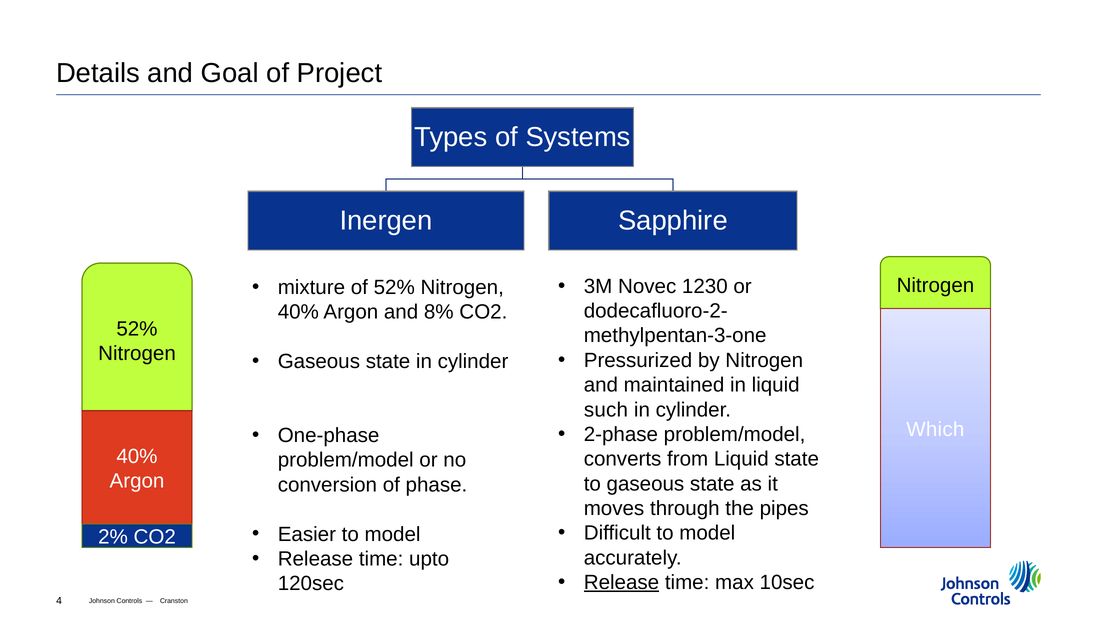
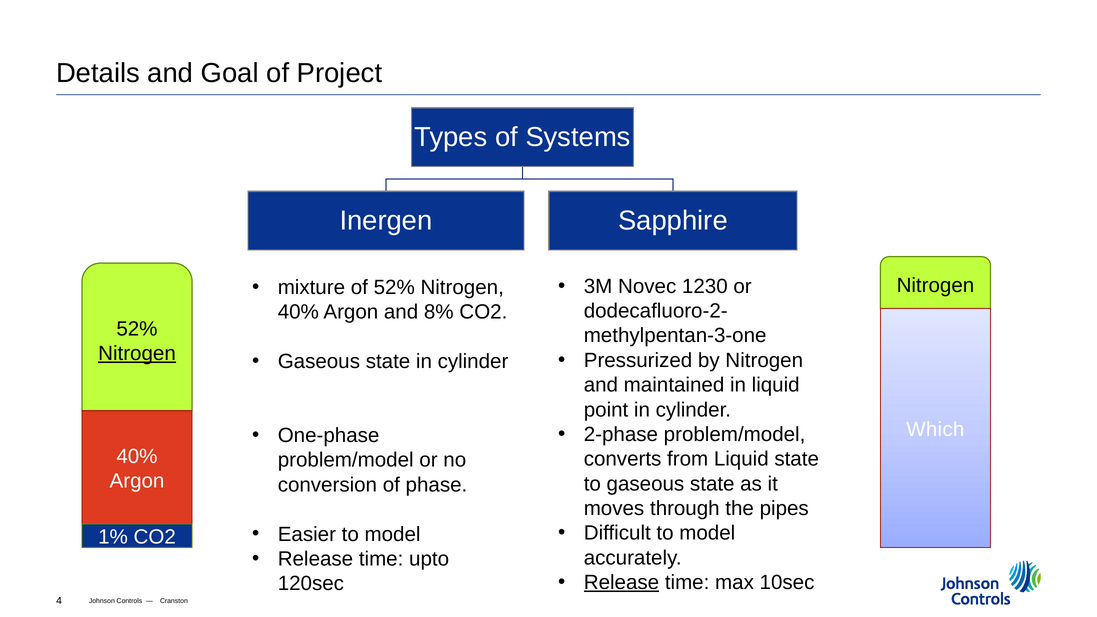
Nitrogen at (137, 353) underline: none -> present
such: such -> point
2%: 2% -> 1%
